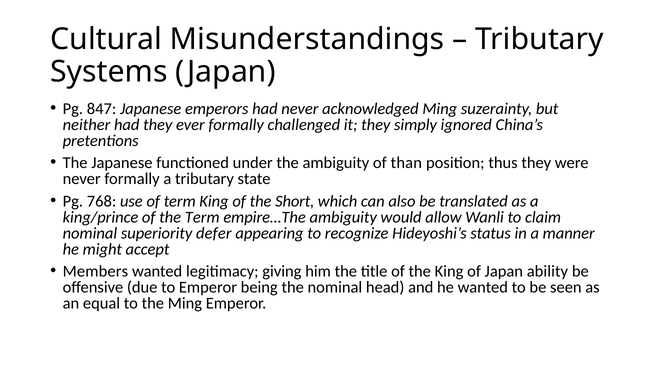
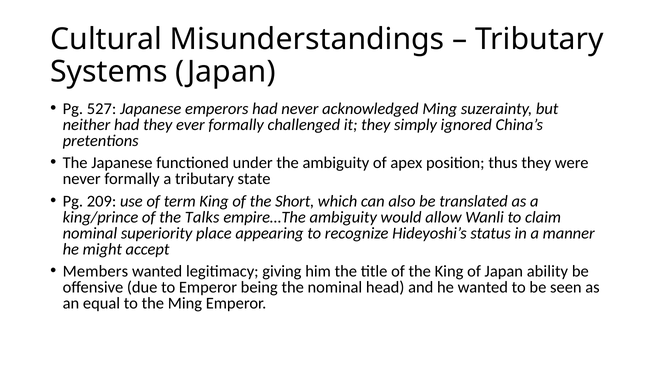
847: 847 -> 527
than: than -> apex
768: 768 -> 209
the Term: Term -> Talks
defer: defer -> place
